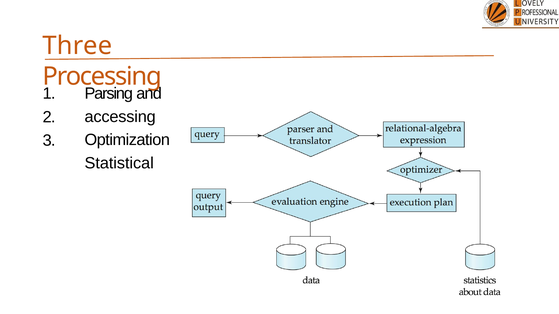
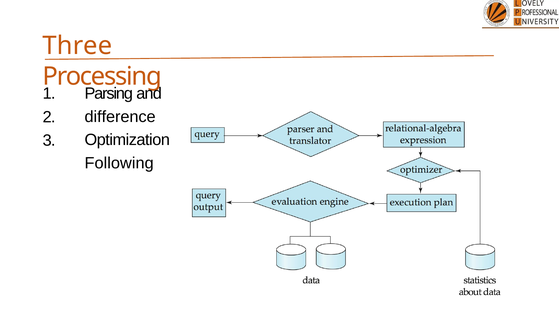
accessing: accessing -> difference
Statistical: Statistical -> Following
